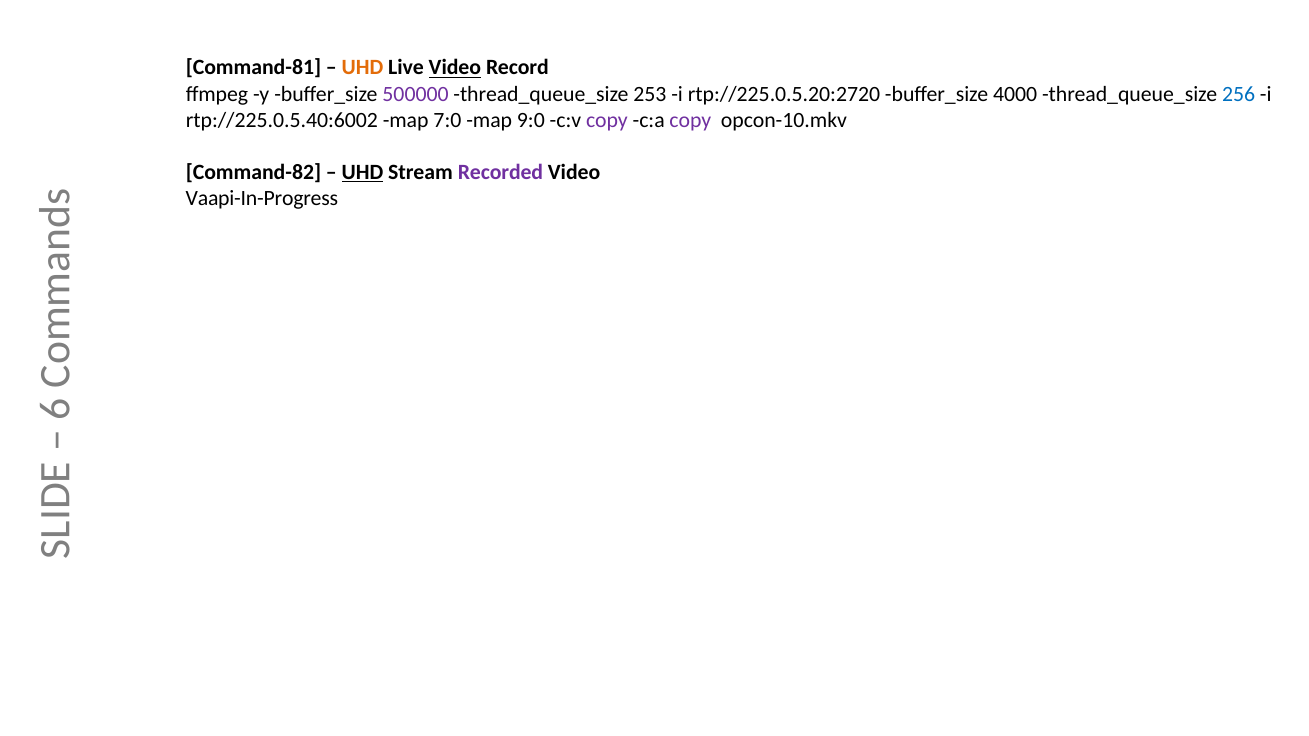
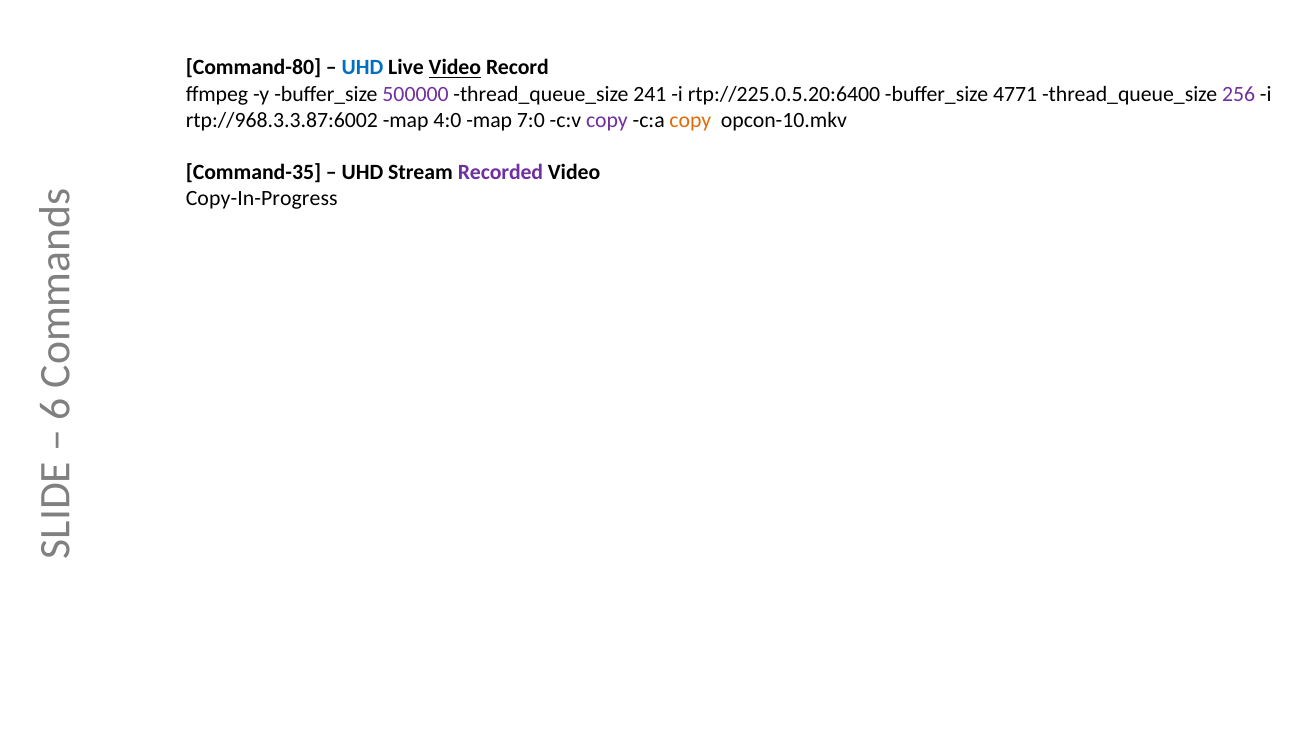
Command-81: Command-81 -> Command-80
UHD at (362, 68) colour: orange -> blue
253: 253 -> 241
rtp://225.0.5.20:2720: rtp://225.0.5.20:2720 -> rtp://225.0.5.20:6400
4000: 4000 -> 4771
256 colour: blue -> purple
rtp://225.0.5.40:6002: rtp://225.0.5.40:6002 -> rtp://968.3.3.87:6002
7:0: 7:0 -> 4:0
9:0: 9:0 -> 7:0
copy at (690, 120) colour: purple -> orange
Command-82: Command-82 -> Command-35
UHD at (362, 172) underline: present -> none
Vaapi-In-Progress: Vaapi-In-Progress -> Copy-In-Progress
